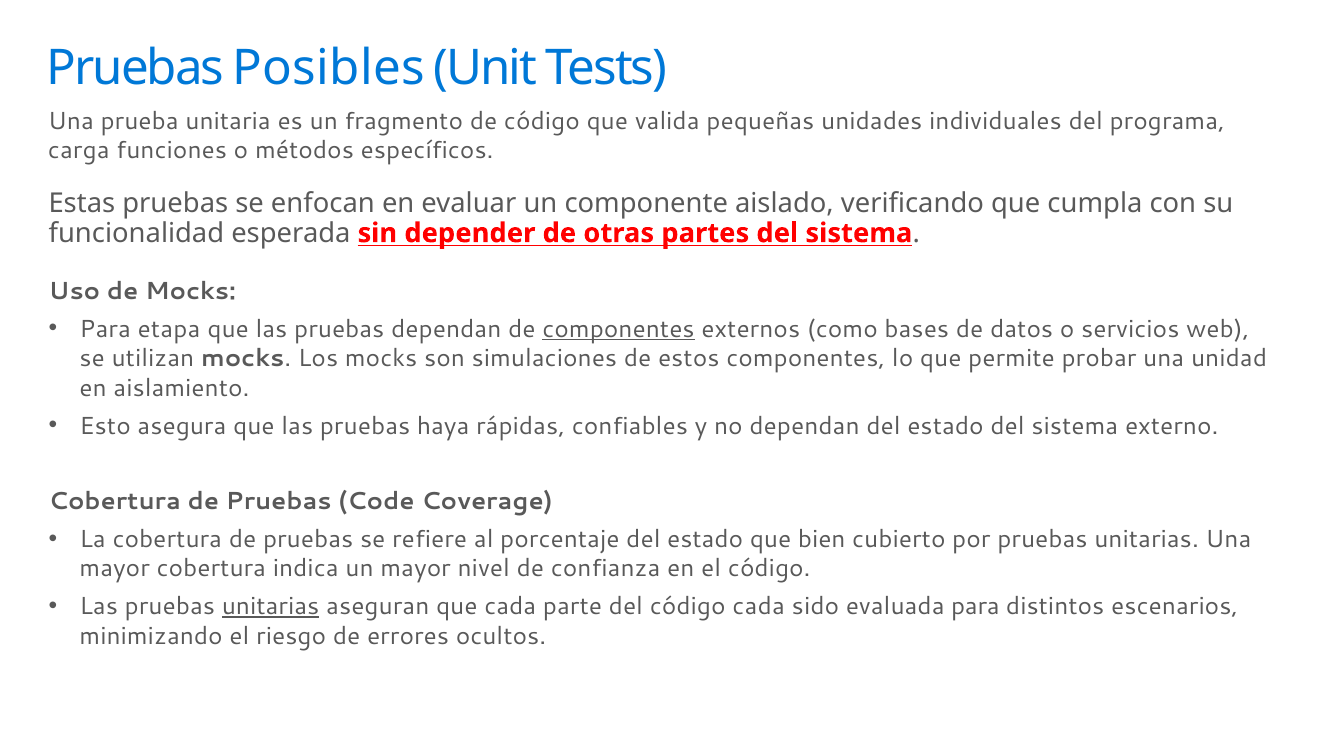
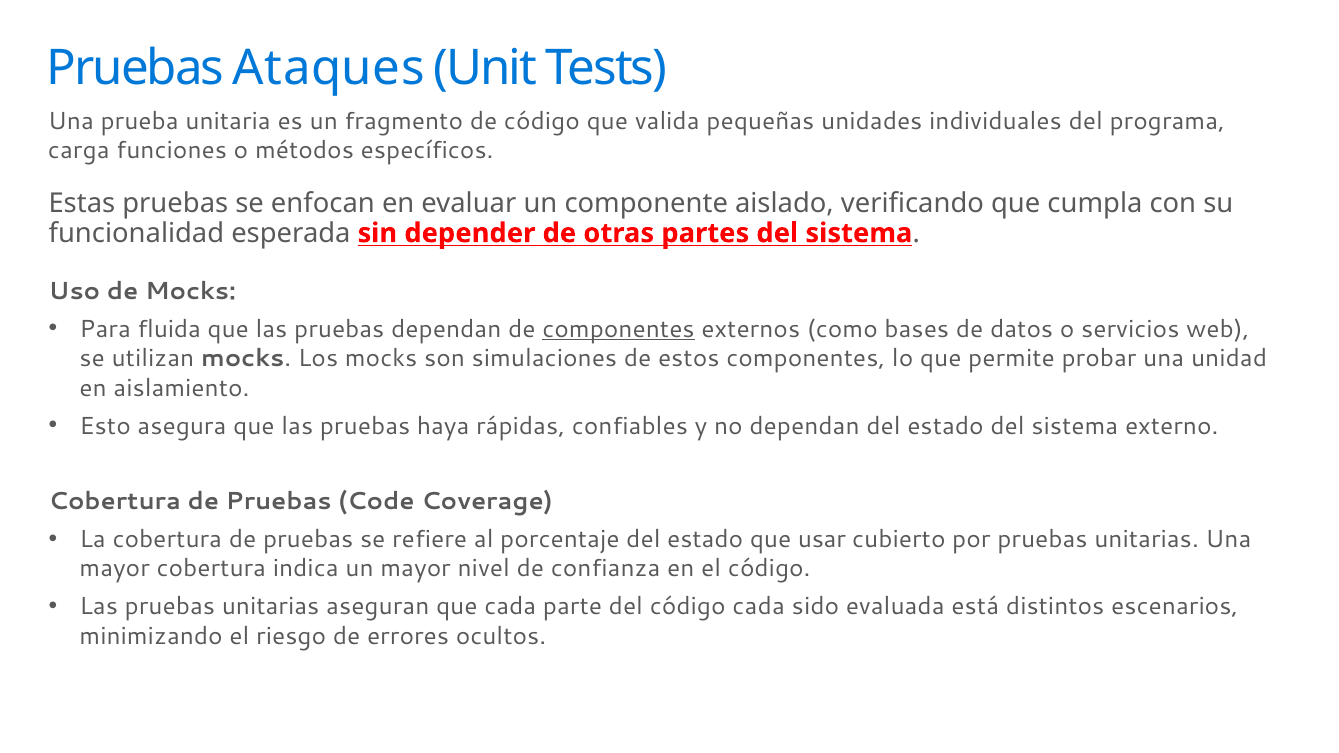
Posibles: Posibles -> Ataques
etapa: etapa -> fluida
bien: bien -> usar
unitarias at (271, 607) underline: present -> none
evaluada para: para -> está
